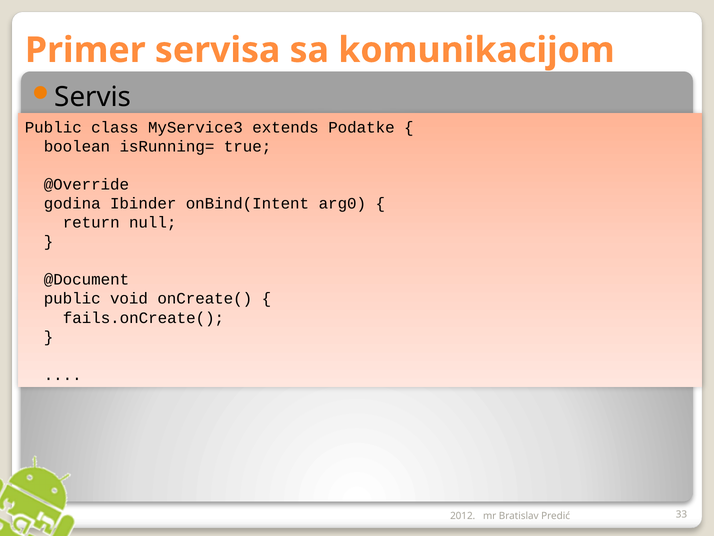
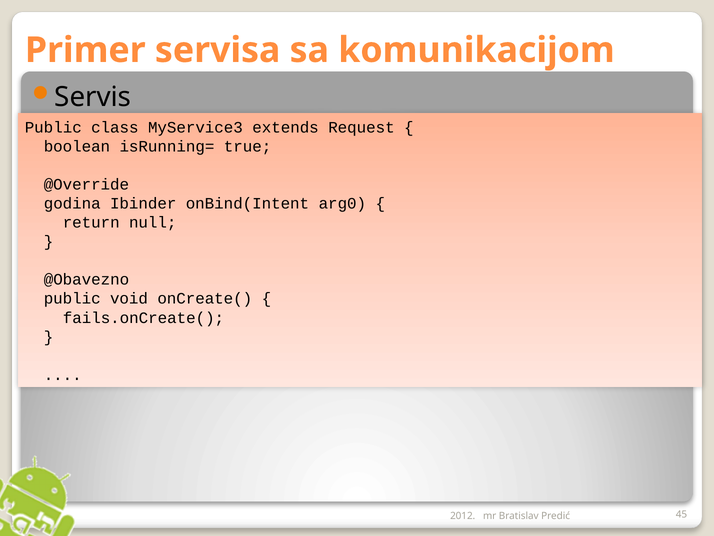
Podatke: Podatke -> Request
@Document: @Document -> @Obavezno
33: 33 -> 45
